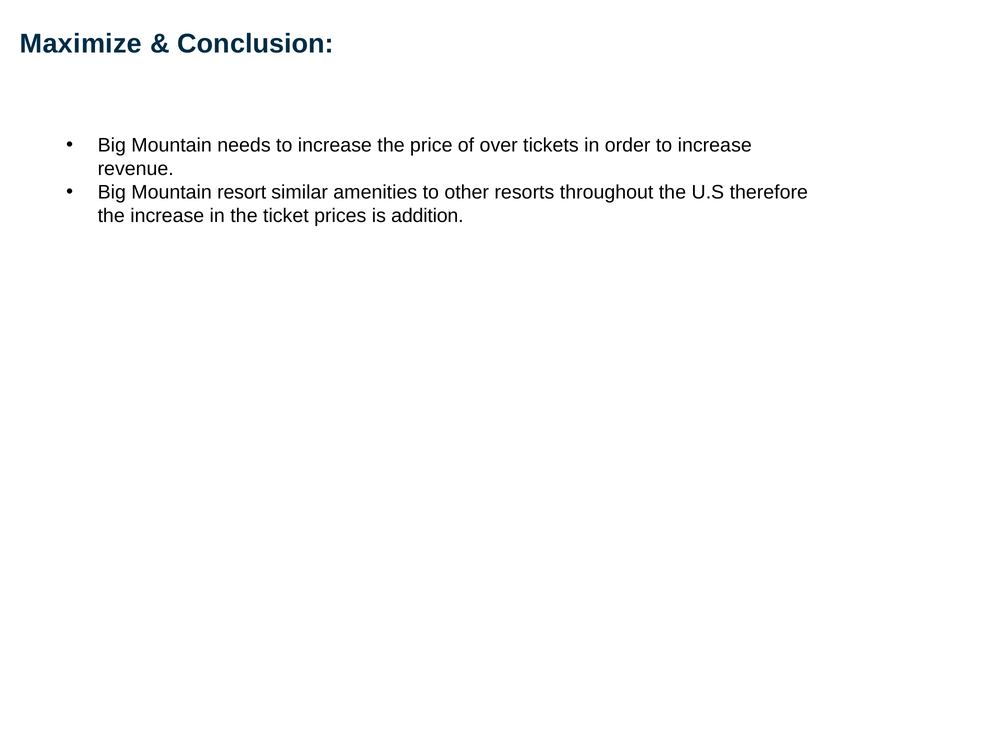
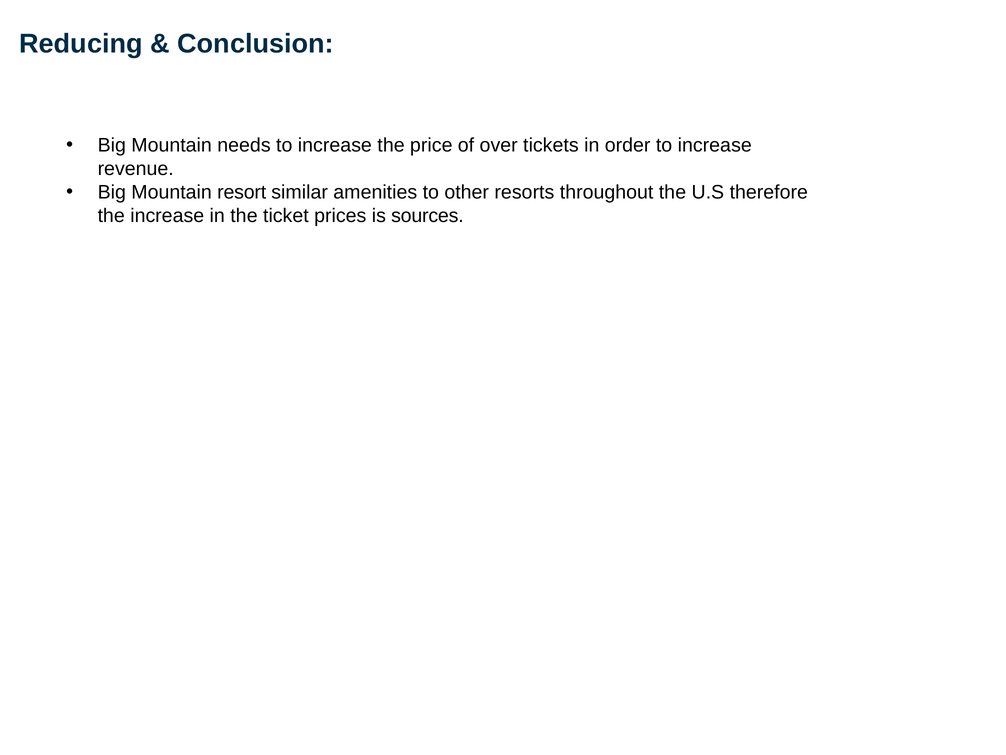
Maximize: Maximize -> Reducing
addition: addition -> sources
